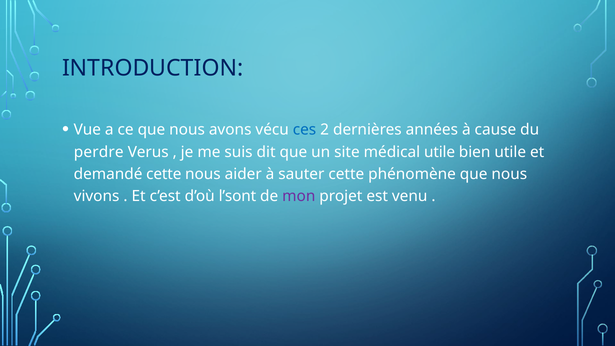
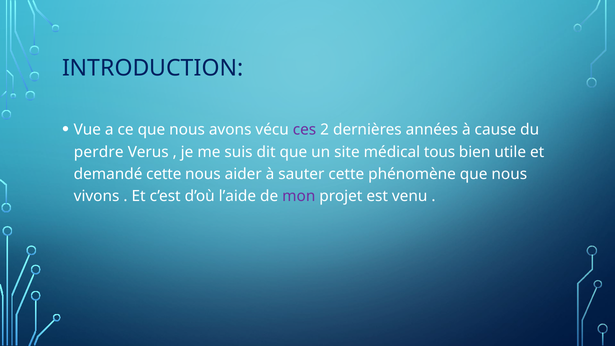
ces colour: blue -> purple
médical utile: utile -> tous
l’sont: l’sont -> l’aide
